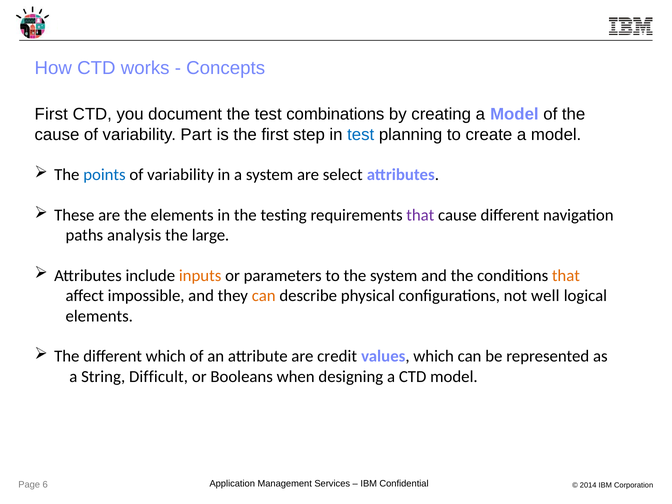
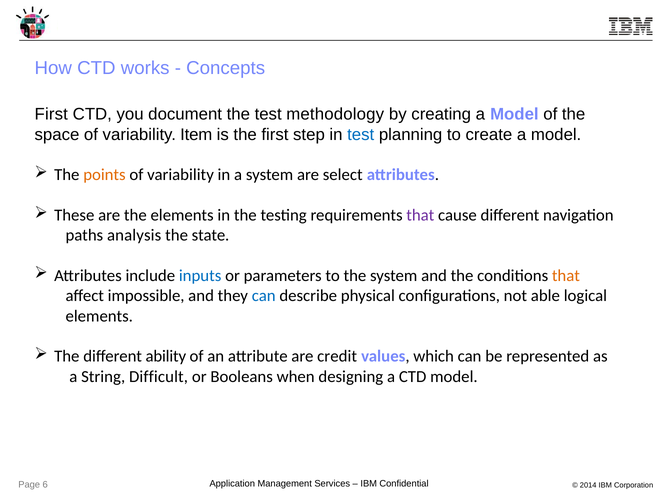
combinations: combinations -> methodology
cause at (57, 135): cause -> space
Part: Part -> Item
points colour: blue -> orange
large: large -> state
inputs colour: orange -> blue
can at (264, 296) colour: orange -> blue
well: well -> able
different which: which -> ability
